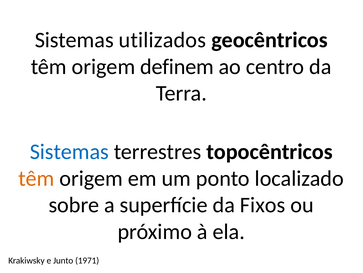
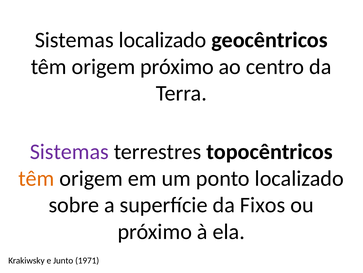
Sistemas utilizados: utilizados -> localizado
origem definem: definem -> próximo
Sistemas at (69, 151) colour: blue -> purple
